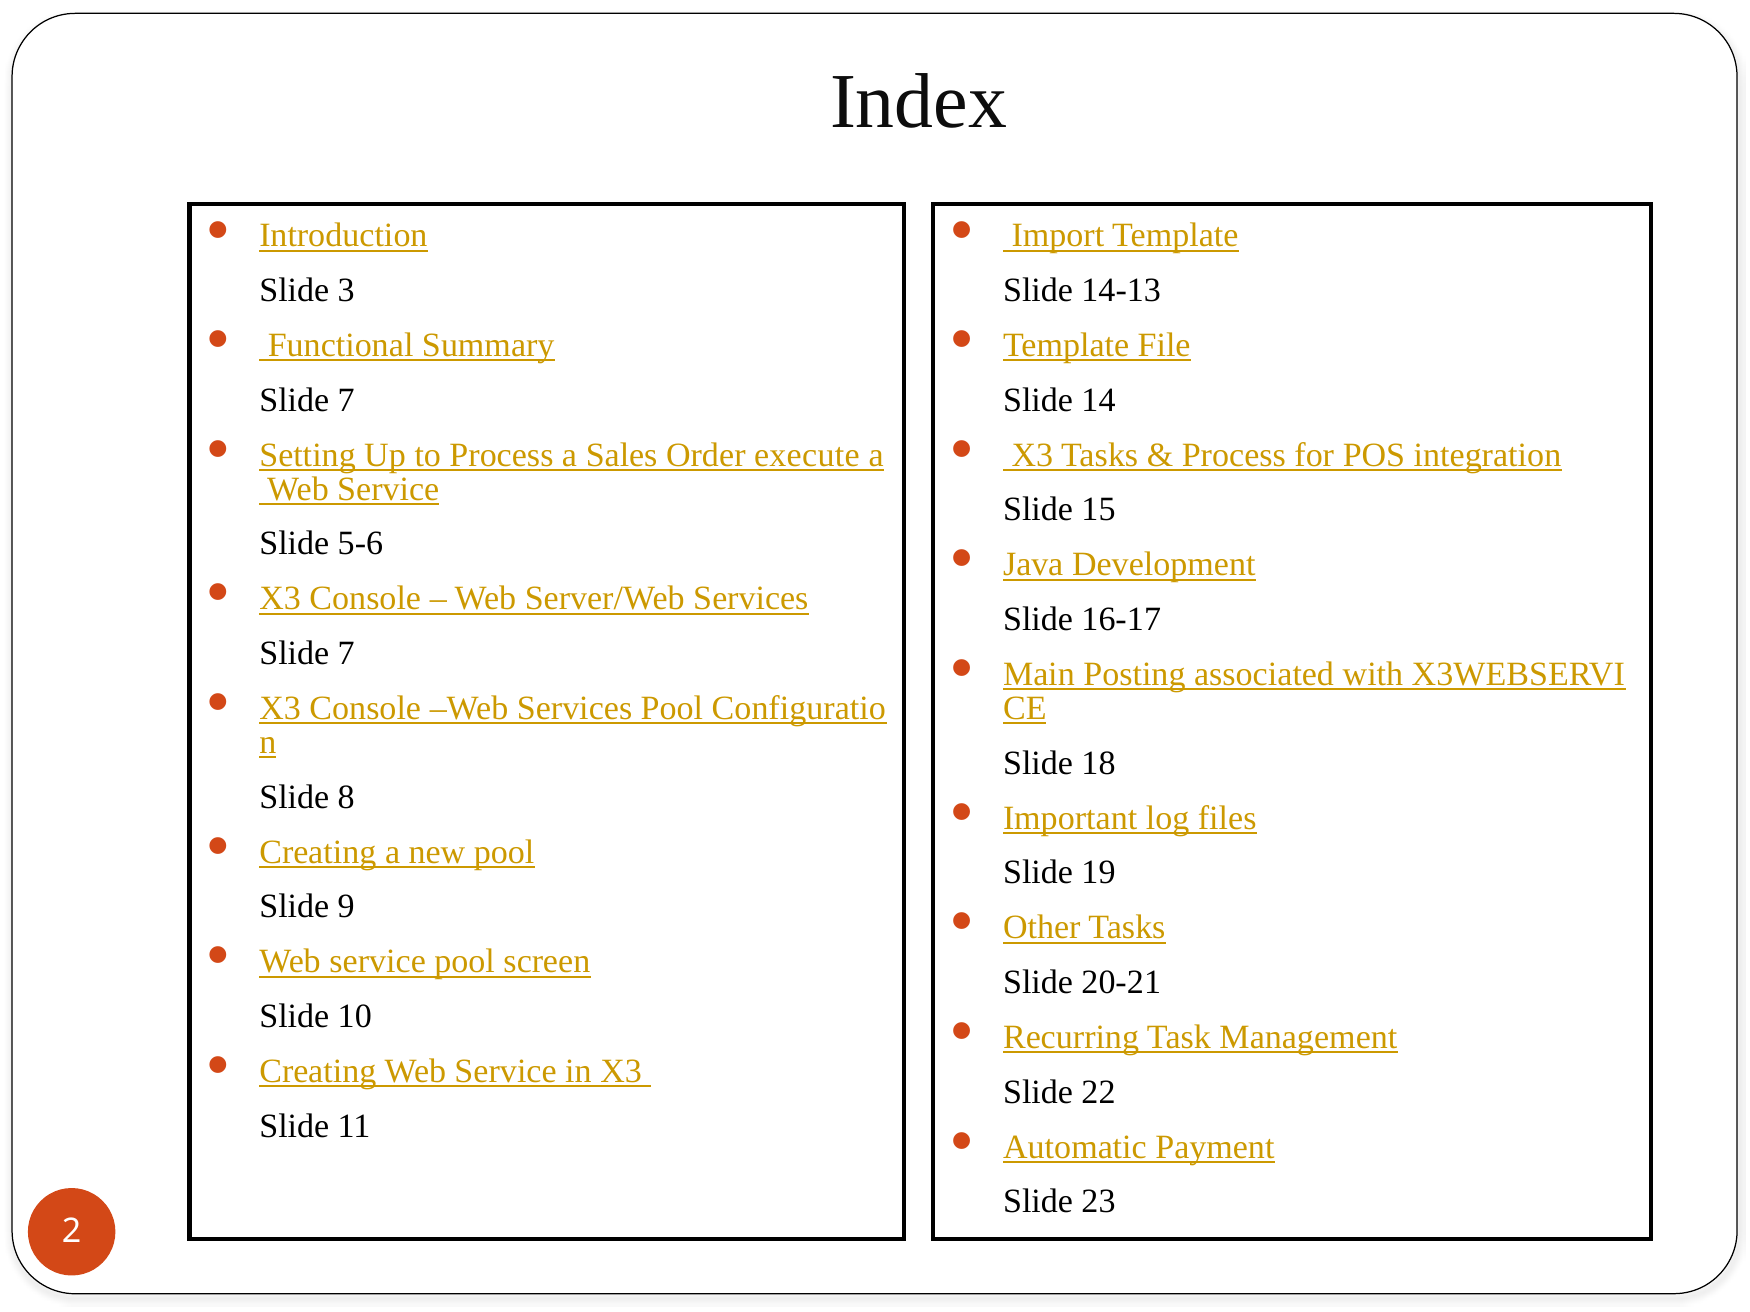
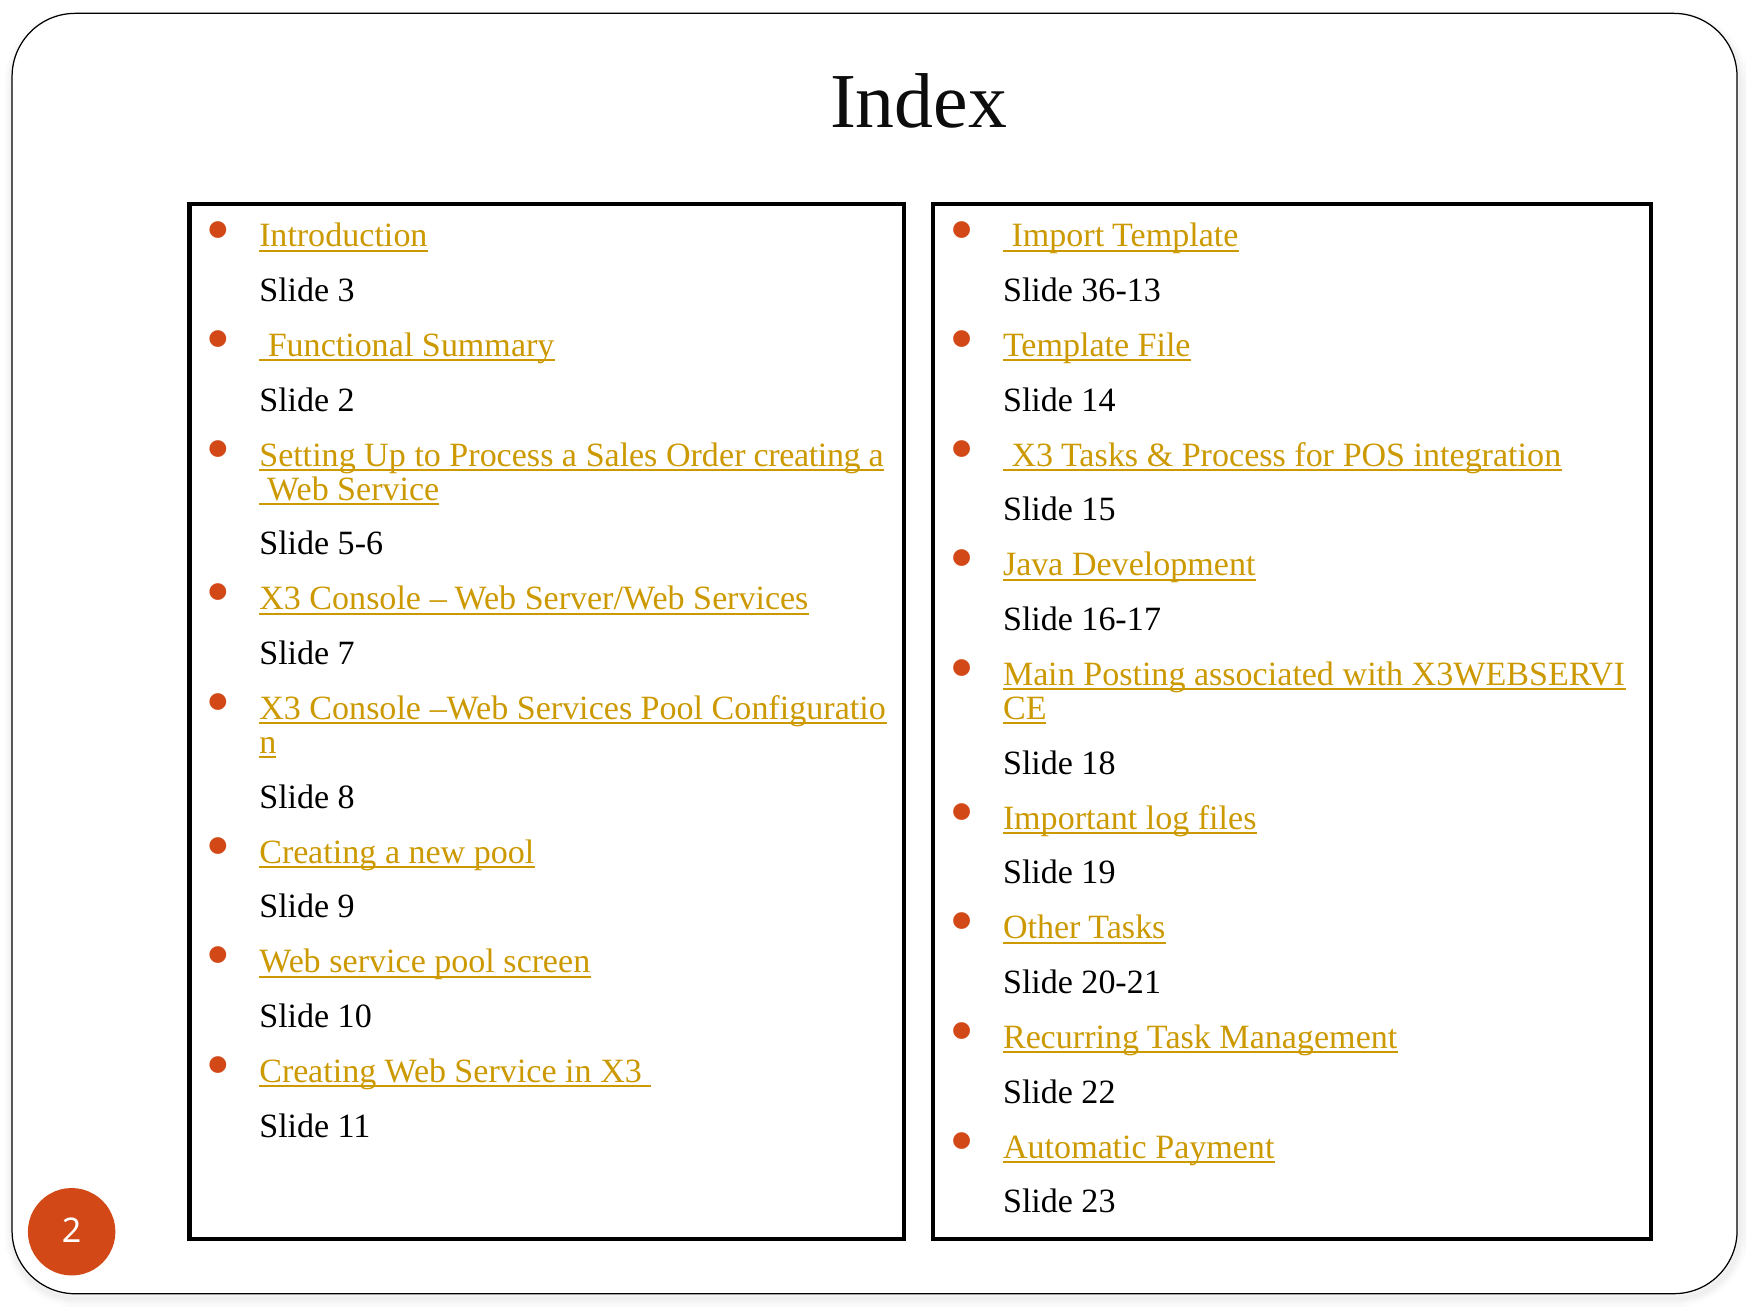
14-13: 14-13 -> 36-13
7 at (346, 400): 7 -> 2
Order execute: execute -> creating
